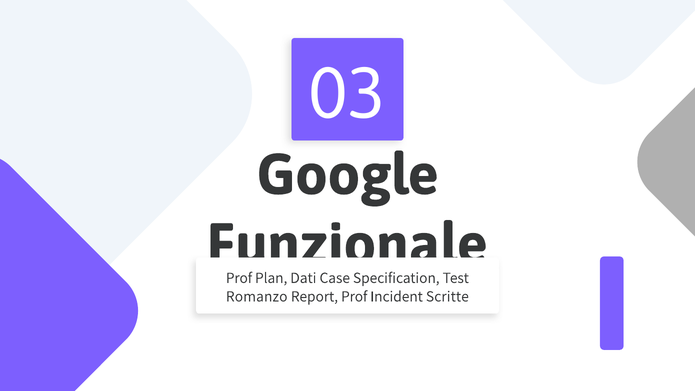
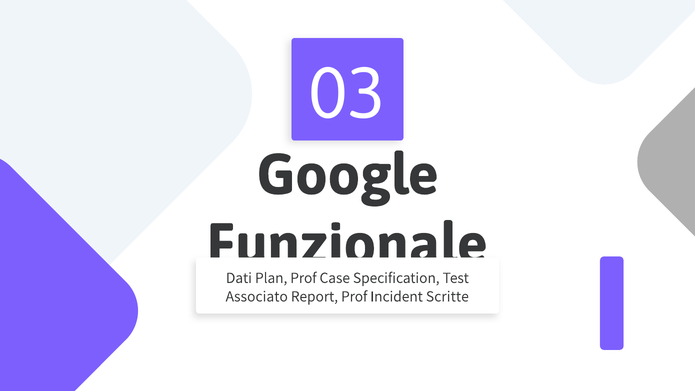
Prof at (239, 278): Prof -> Dati
Plan Dati: Dati -> Prof
Romanzo: Romanzo -> Associato
